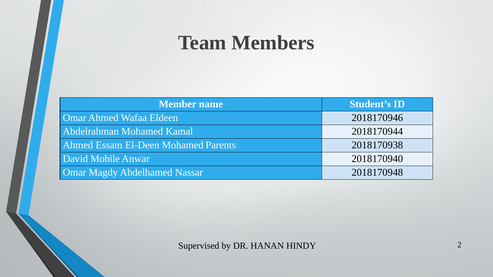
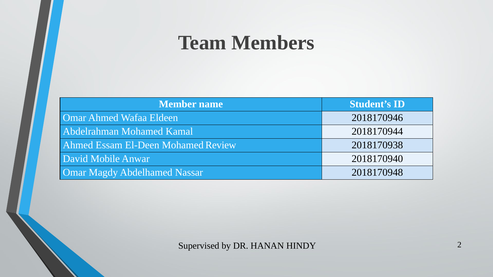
Parents: Parents -> Review
